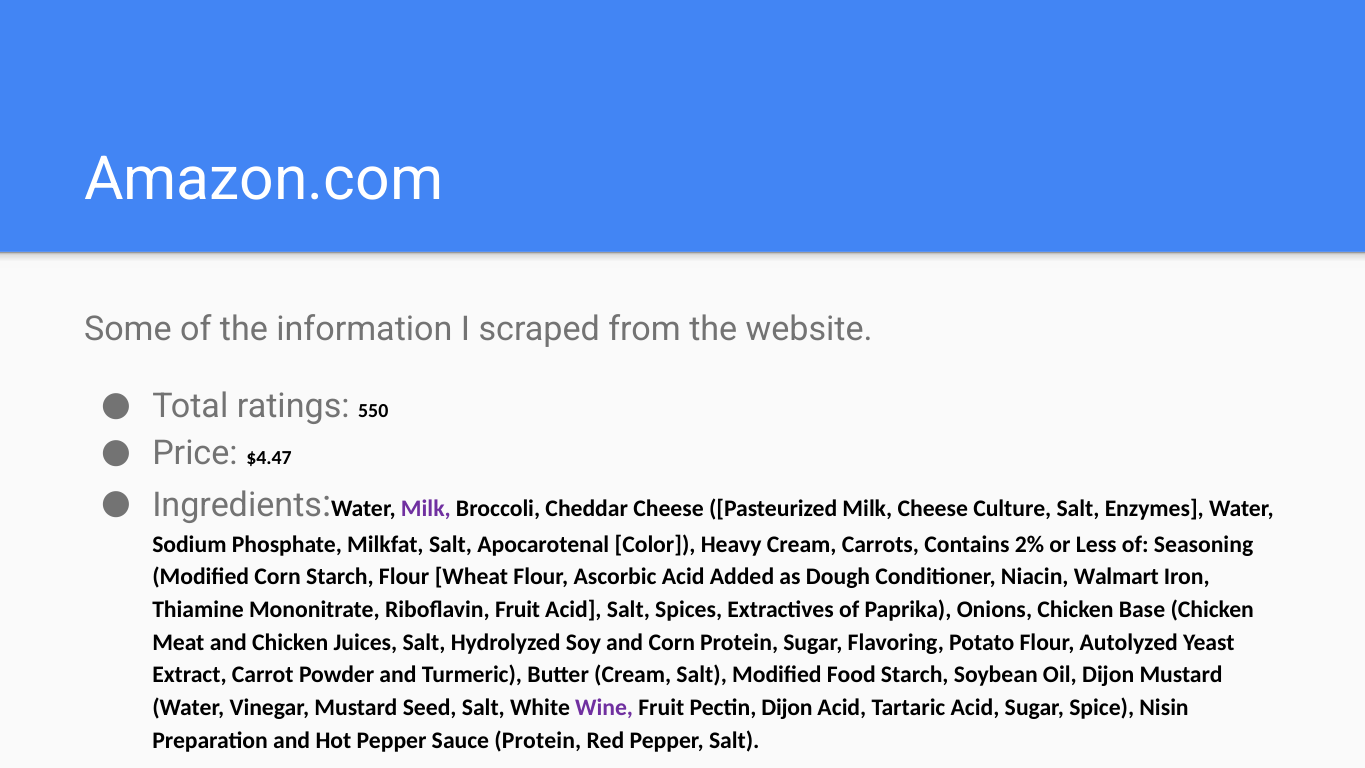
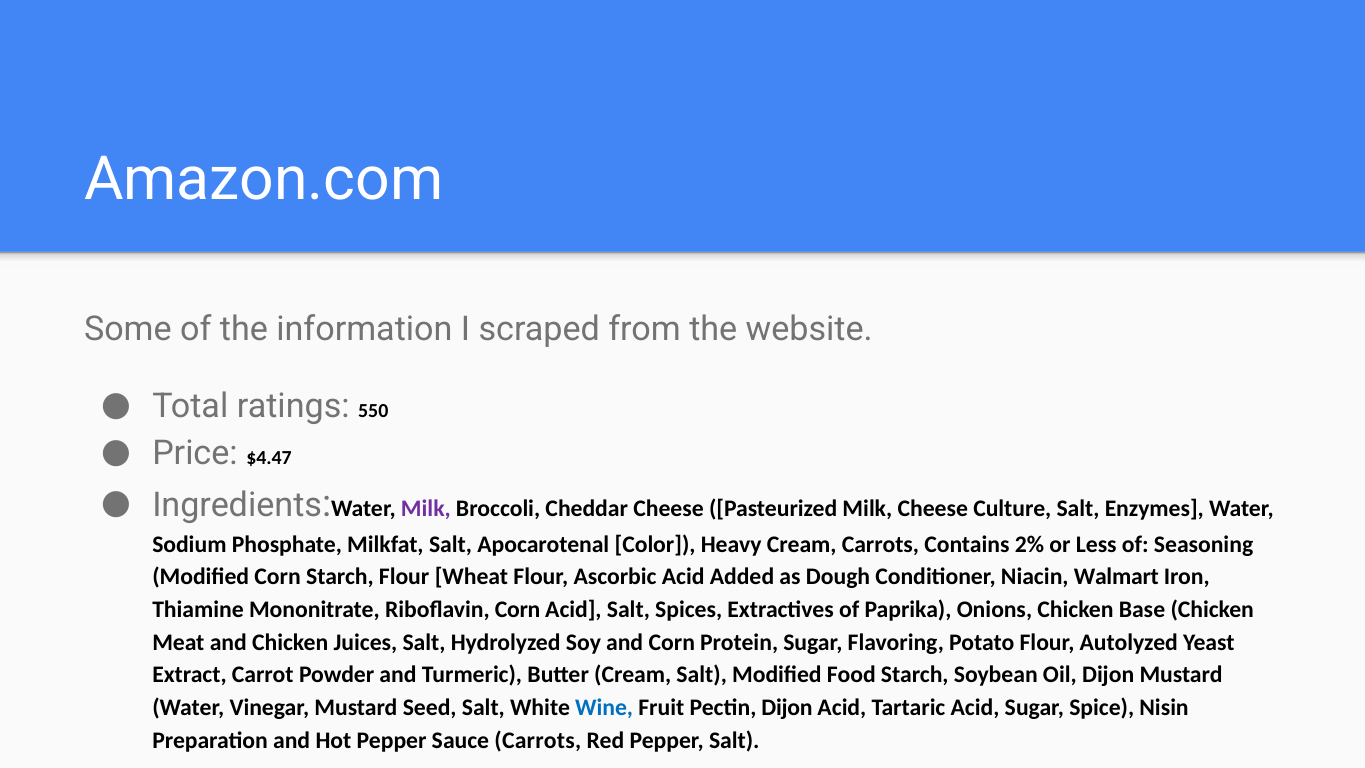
Riboflavin Fruit: Fruit -> Corn
Wine colour: purple -> blue
Sauce Protein: Protein -> Carrots
